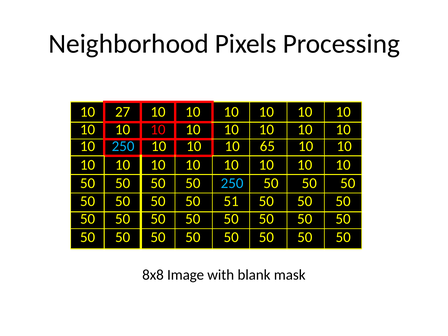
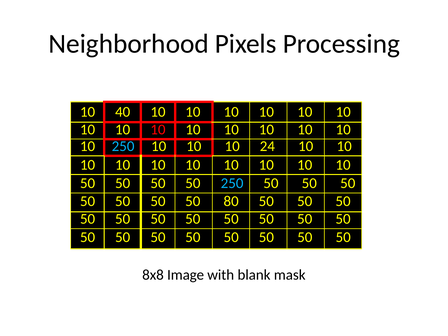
27: 27 -> 40
65: 65 -> 24
51: 51 -> 80
